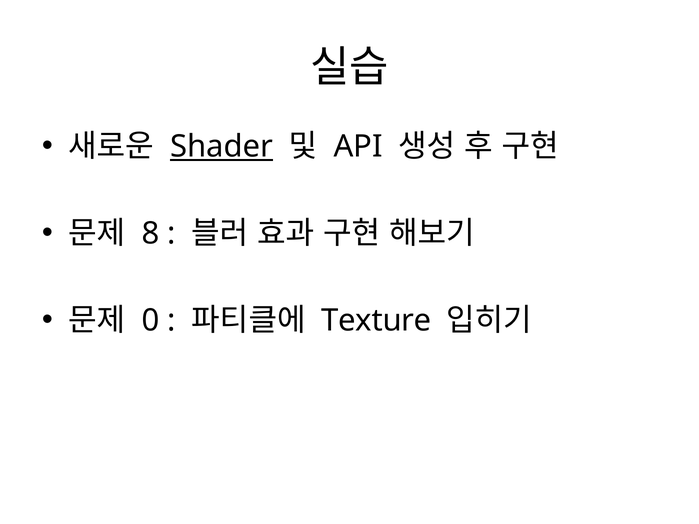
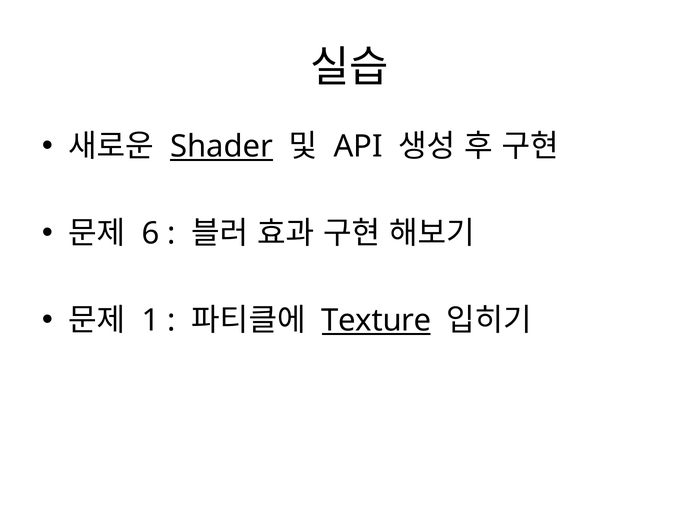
8: 8 -> 6
0: 0 -> 1
Texture underline: none -> present
